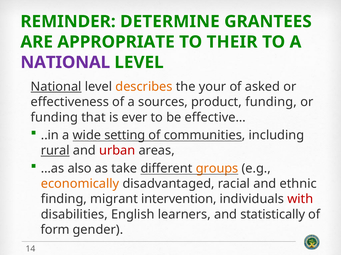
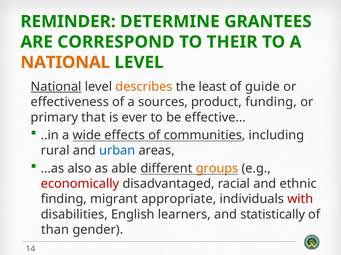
APPROPRIATE: APPROPRIATE -> CORRESPOND
NATIONAL at (65, 63) colour: purple -> orange
your: your -> least
asked: asked -> guide
funding at (54, 118): funding -> primary
setting: setting -> effects
rural underline: present -> none
urban colour: red -> blue
take: take -> able
economically colour: orange -> red
intervention: intervention -> appropriate
form: form -> than
